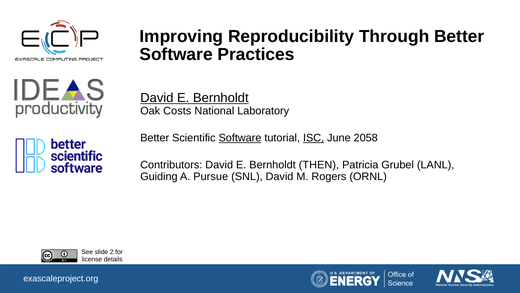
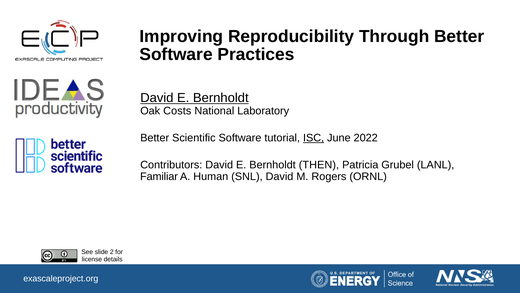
Software at (240, 138) underline: present -> none
2058: 2058 -> 2022
Guiding: Guiding -> Familiar
Pursue: Pursue -> Human
